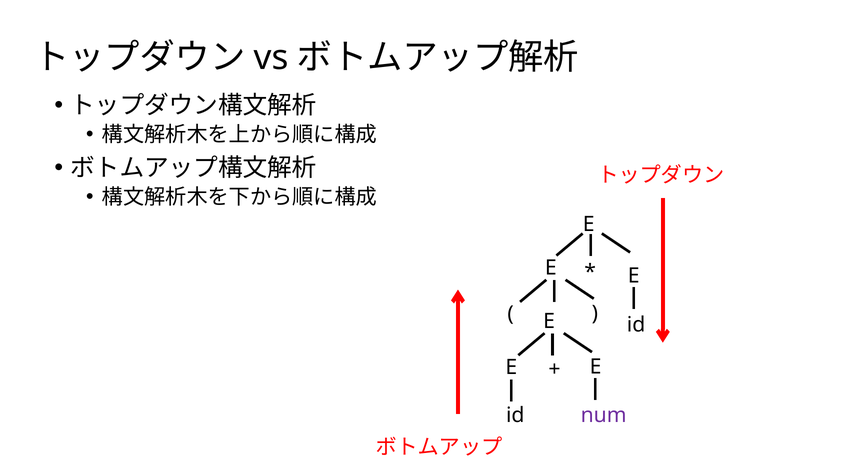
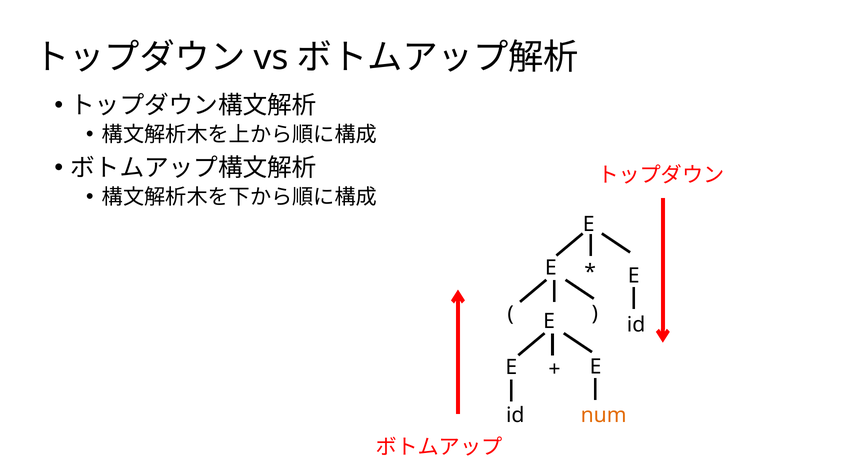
num colour: purple -> orange
